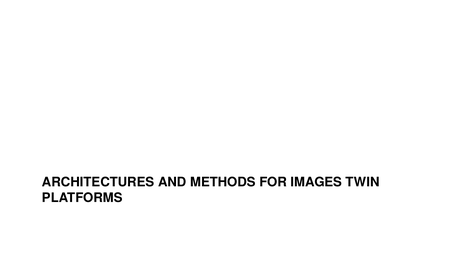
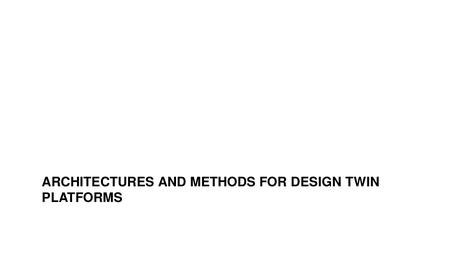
IMAGES: IMAGES -> DESIGN
